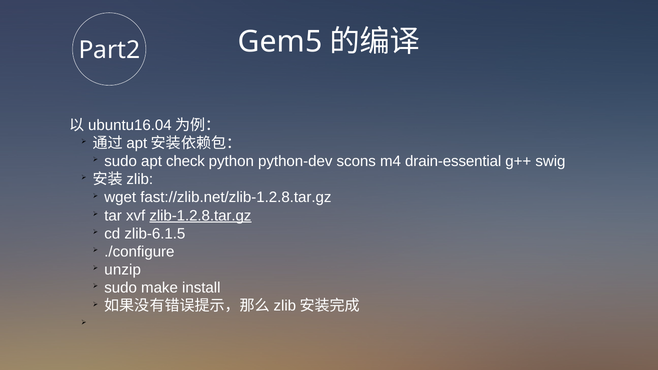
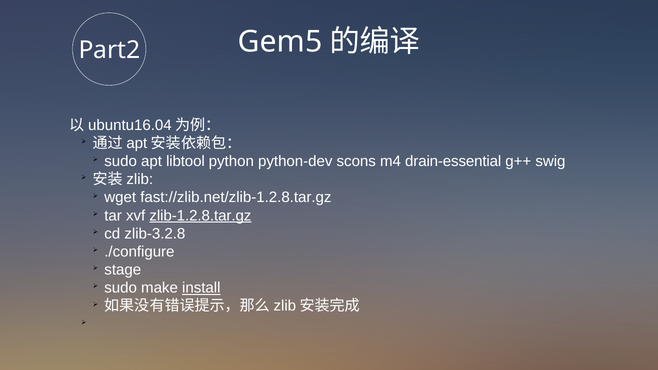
check: check -> libtool
zlib-6.1.5: zlib-6.1.5 -> zlib-3.2.8
unzip: unzip -> stage
install underline: none -> present
